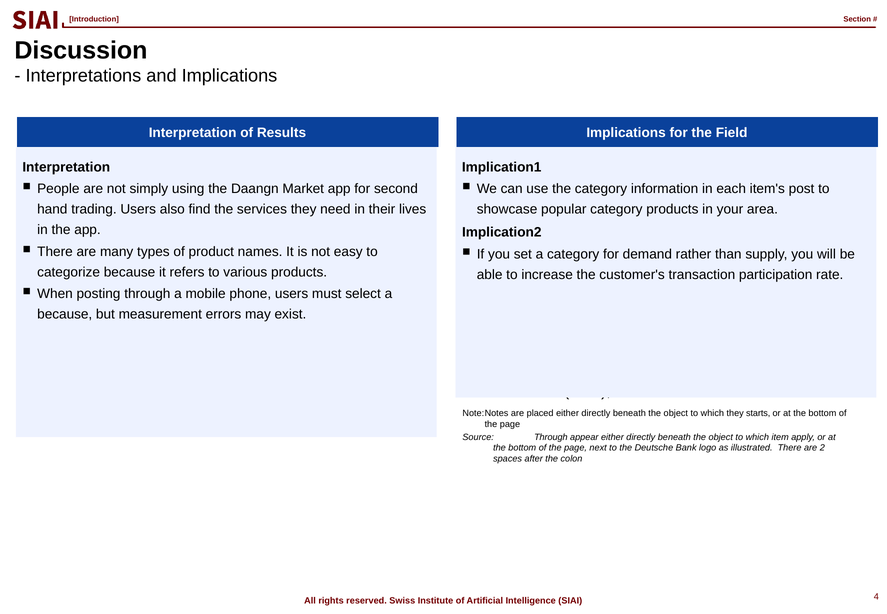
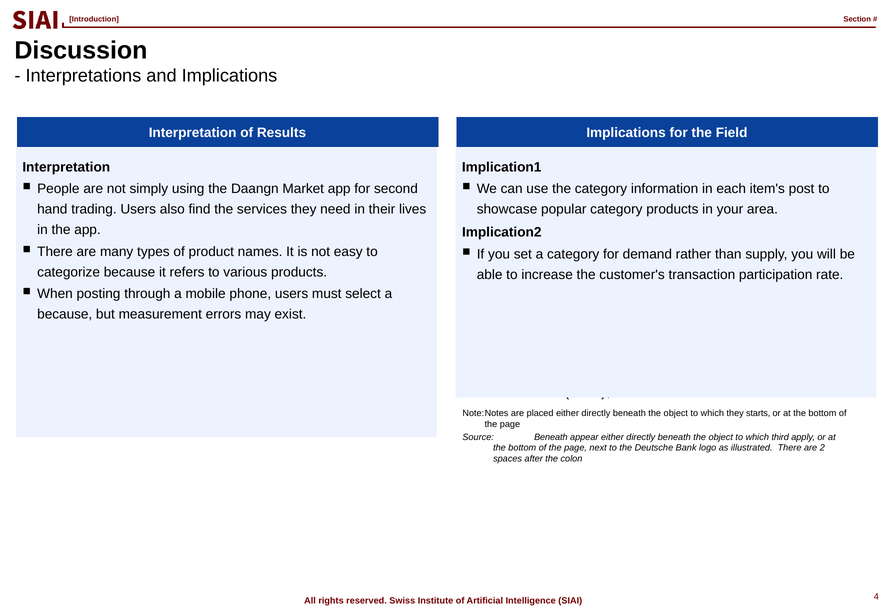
Source Through: Through -> Beneath
which item: item -> third
